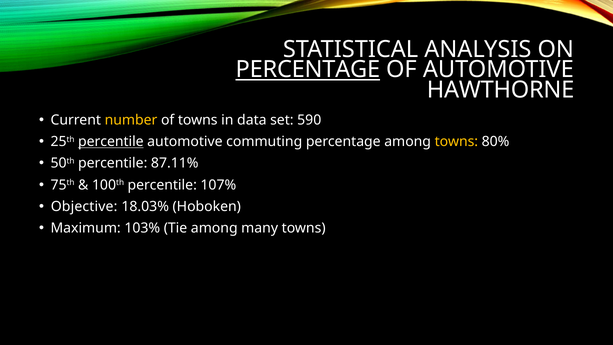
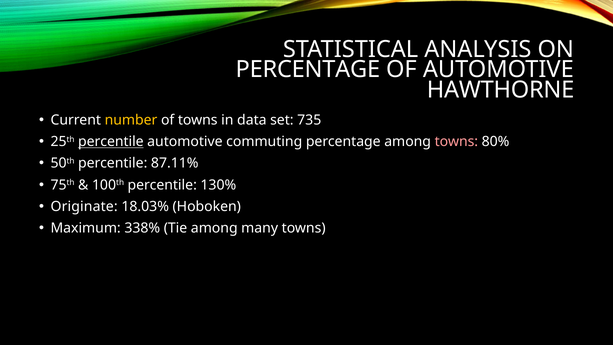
PERCENTAGE at (308, 70) underline: present -> none
590: 590 -> 735
towns at (456, 142) colour: yellow -> pink
107%: 107% -> 130%
Objective: Objective -> Originate
103%: 103% -> 338%
